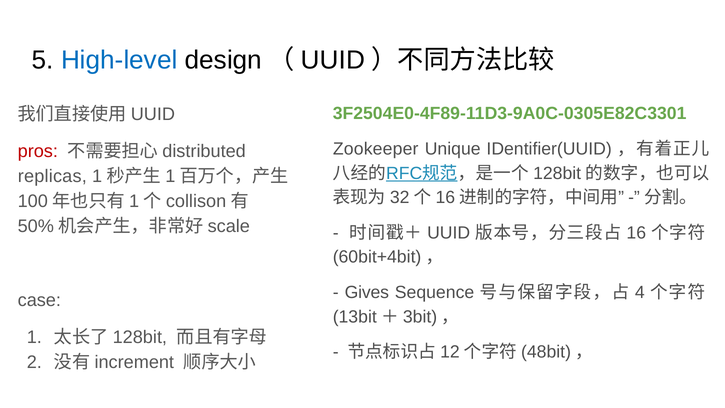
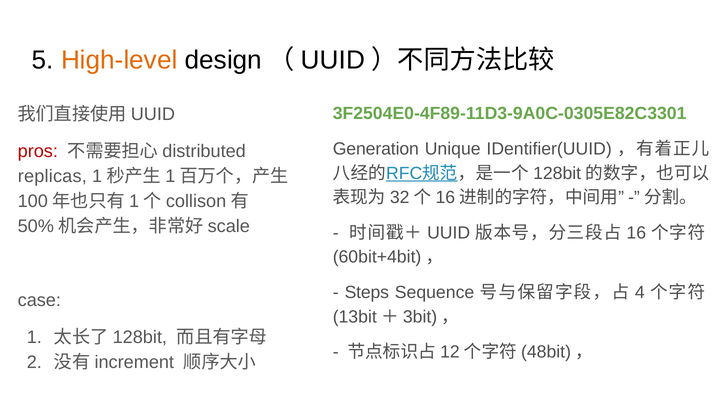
High-level colour: blue -> orange
Zookeeper: Zookeeper -> Generation
Gives: Gives -> Steps
